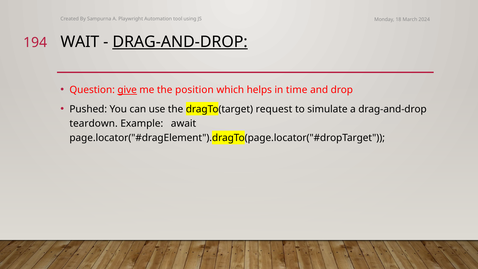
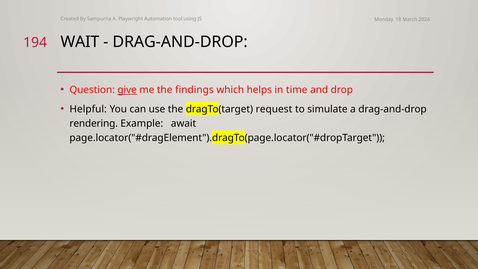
DRAG-AND-DROP at (180, 42) underline: present -> none
position: position -> findings
Pushed: Pushed -> Helpful
teardown: teardown -> rendering
